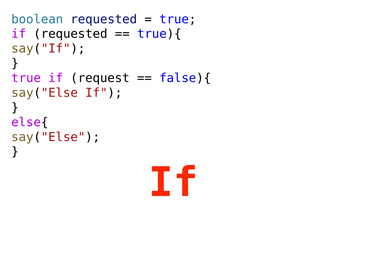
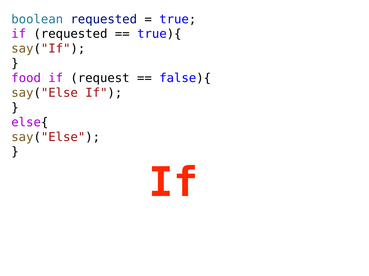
true at (26, 78): true -> food
